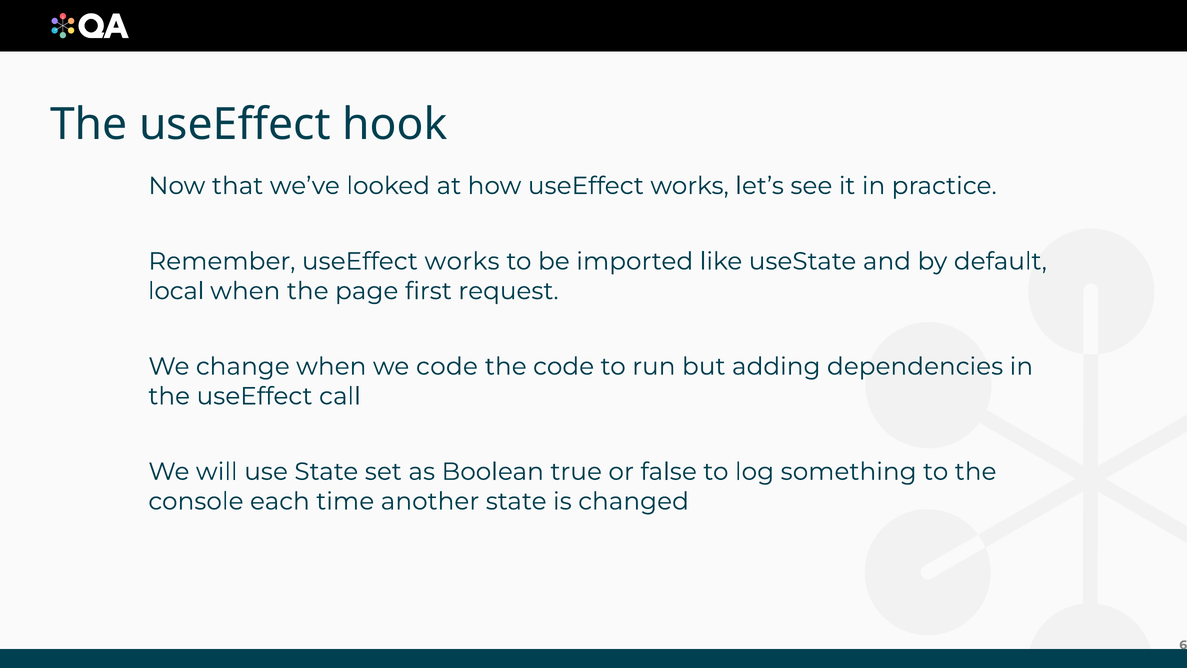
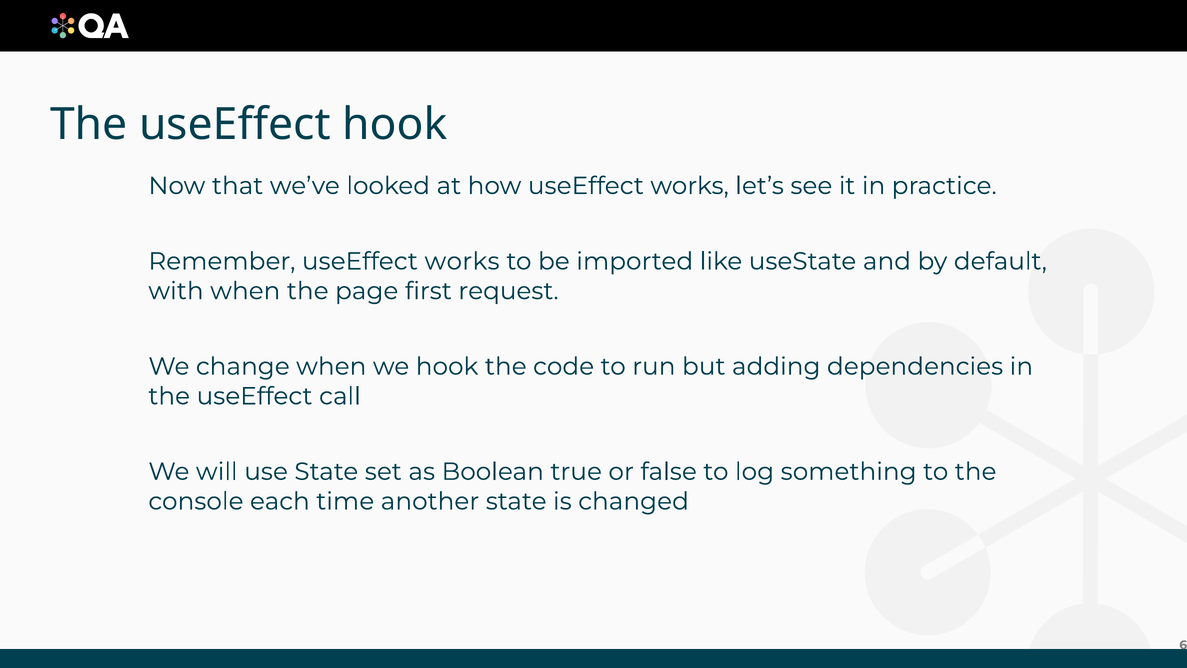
local: local -> with
we code: code -> hook
